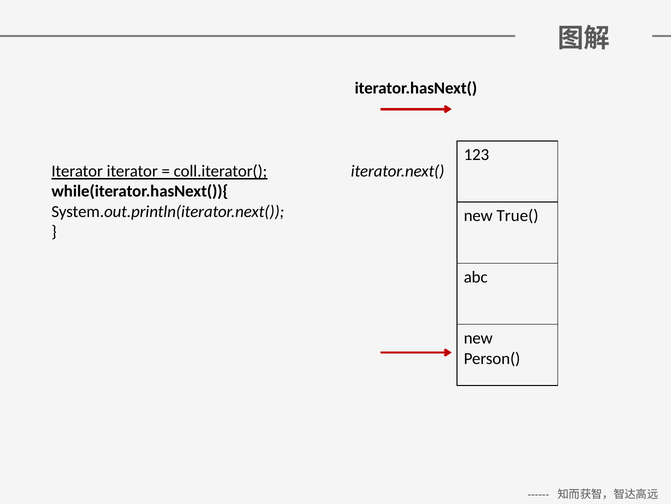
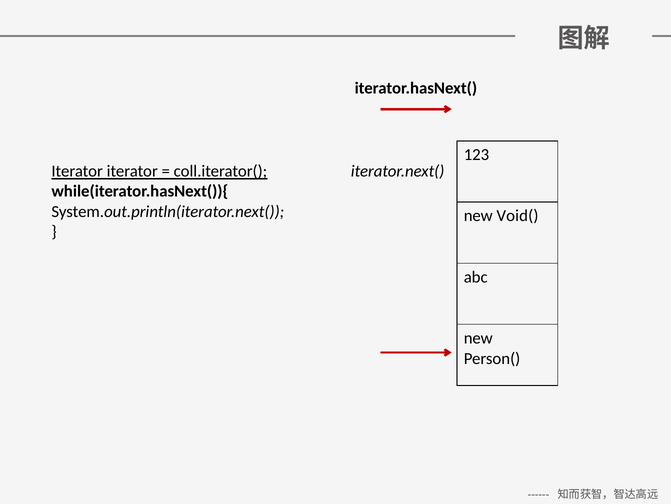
True(: True( -> Void(
